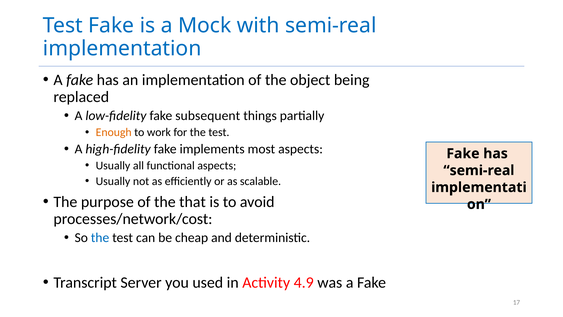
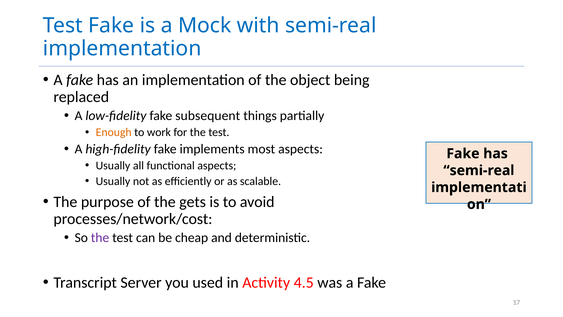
that: that -> gets
the at (100, 238) colour: blue -> purple
4.9: 4.9 -> 4.5
